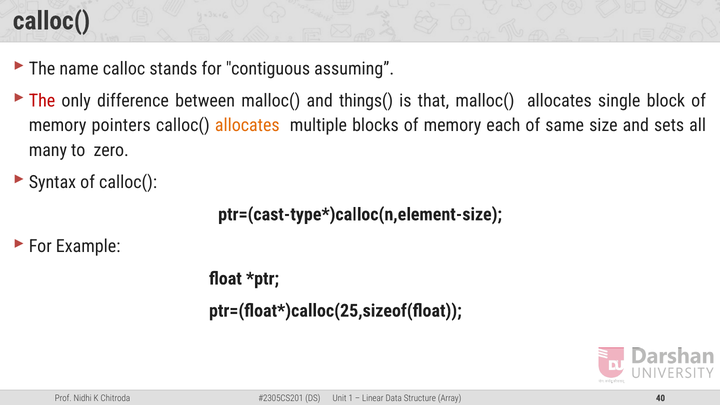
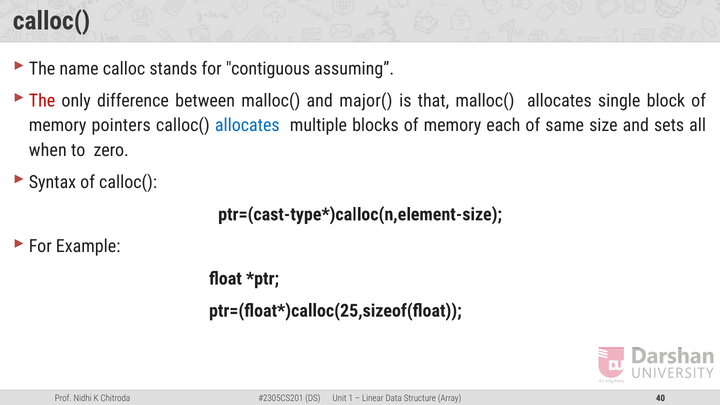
things(: things( -> major(
allocates at (247, 126) colour: orange -> blue
many: many -> when
